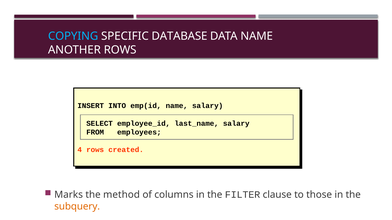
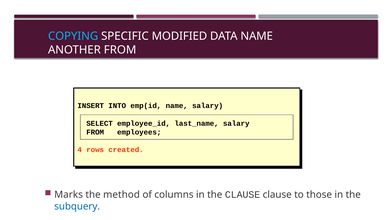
DATABASE: DATABASE -> MODIFIED
ANOTHER ROWS: ROWS -> FROM
the FILTER: FILTER -> CLAUSE
subquery colour: orange -> blue
